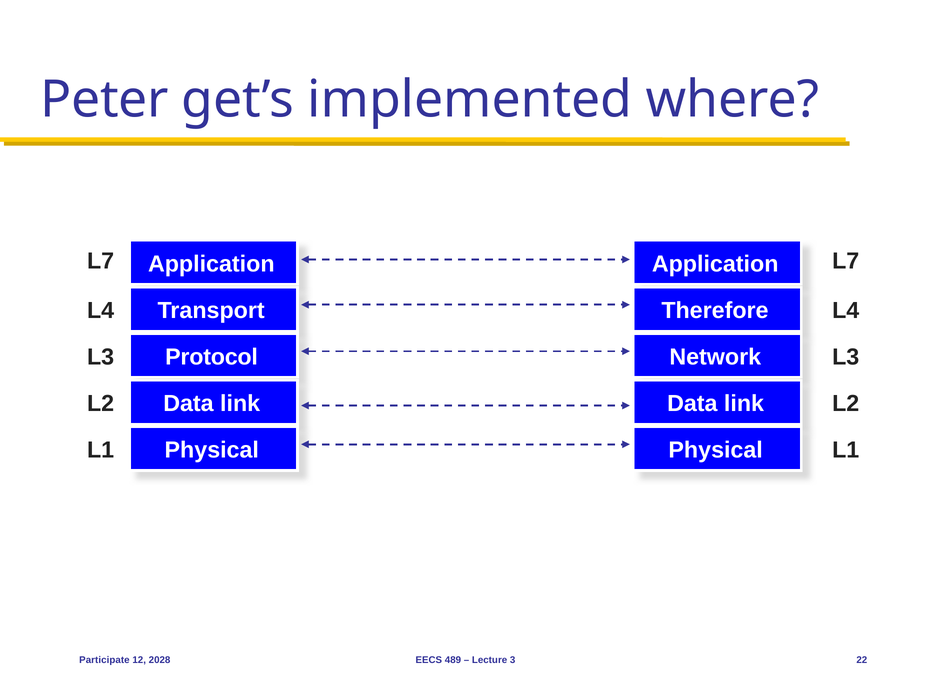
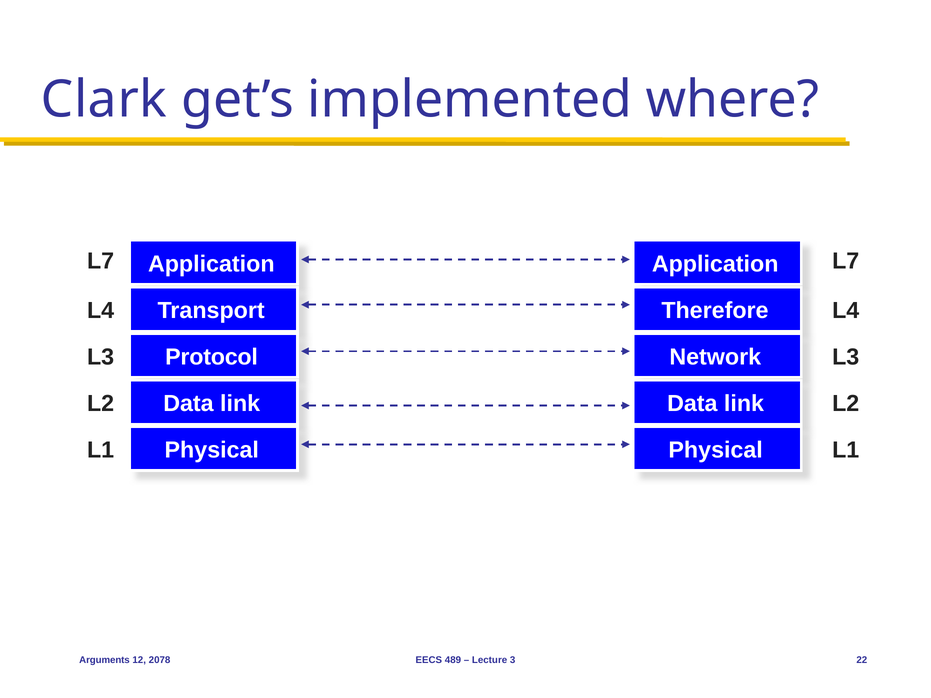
Peter: Peter -> Clark
Participate: Participate -> Arguments
2028: 2028 -> 2078
